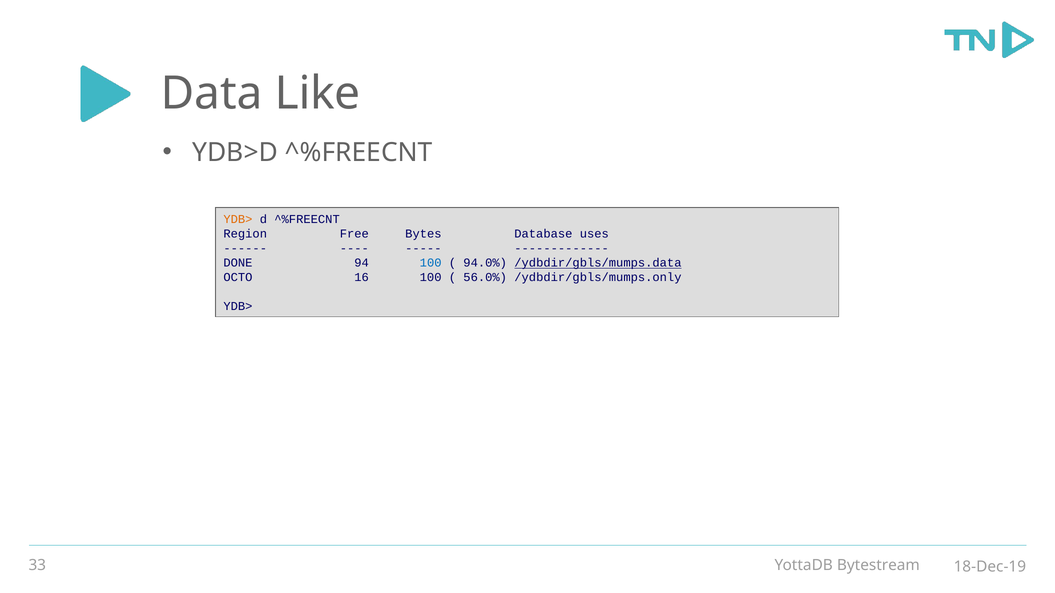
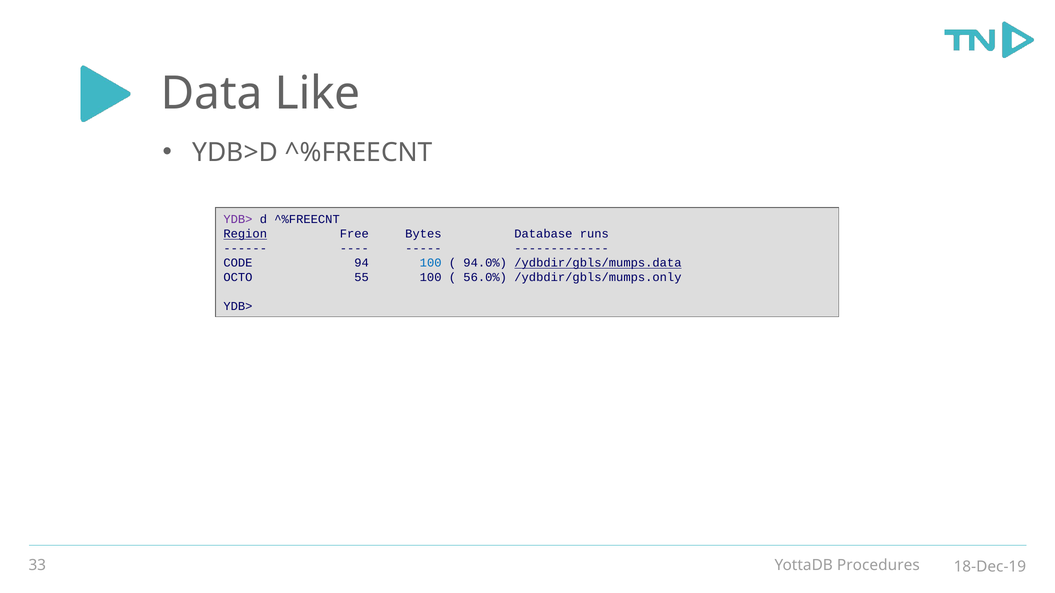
YDB> at (238, 220) colour: orange -> purple
Region underline: none -> present
uses: uses -> runs
DONE: DONE -> CODE
16: 16 -> 55
Bytestream: Bytestream -> Procedures
